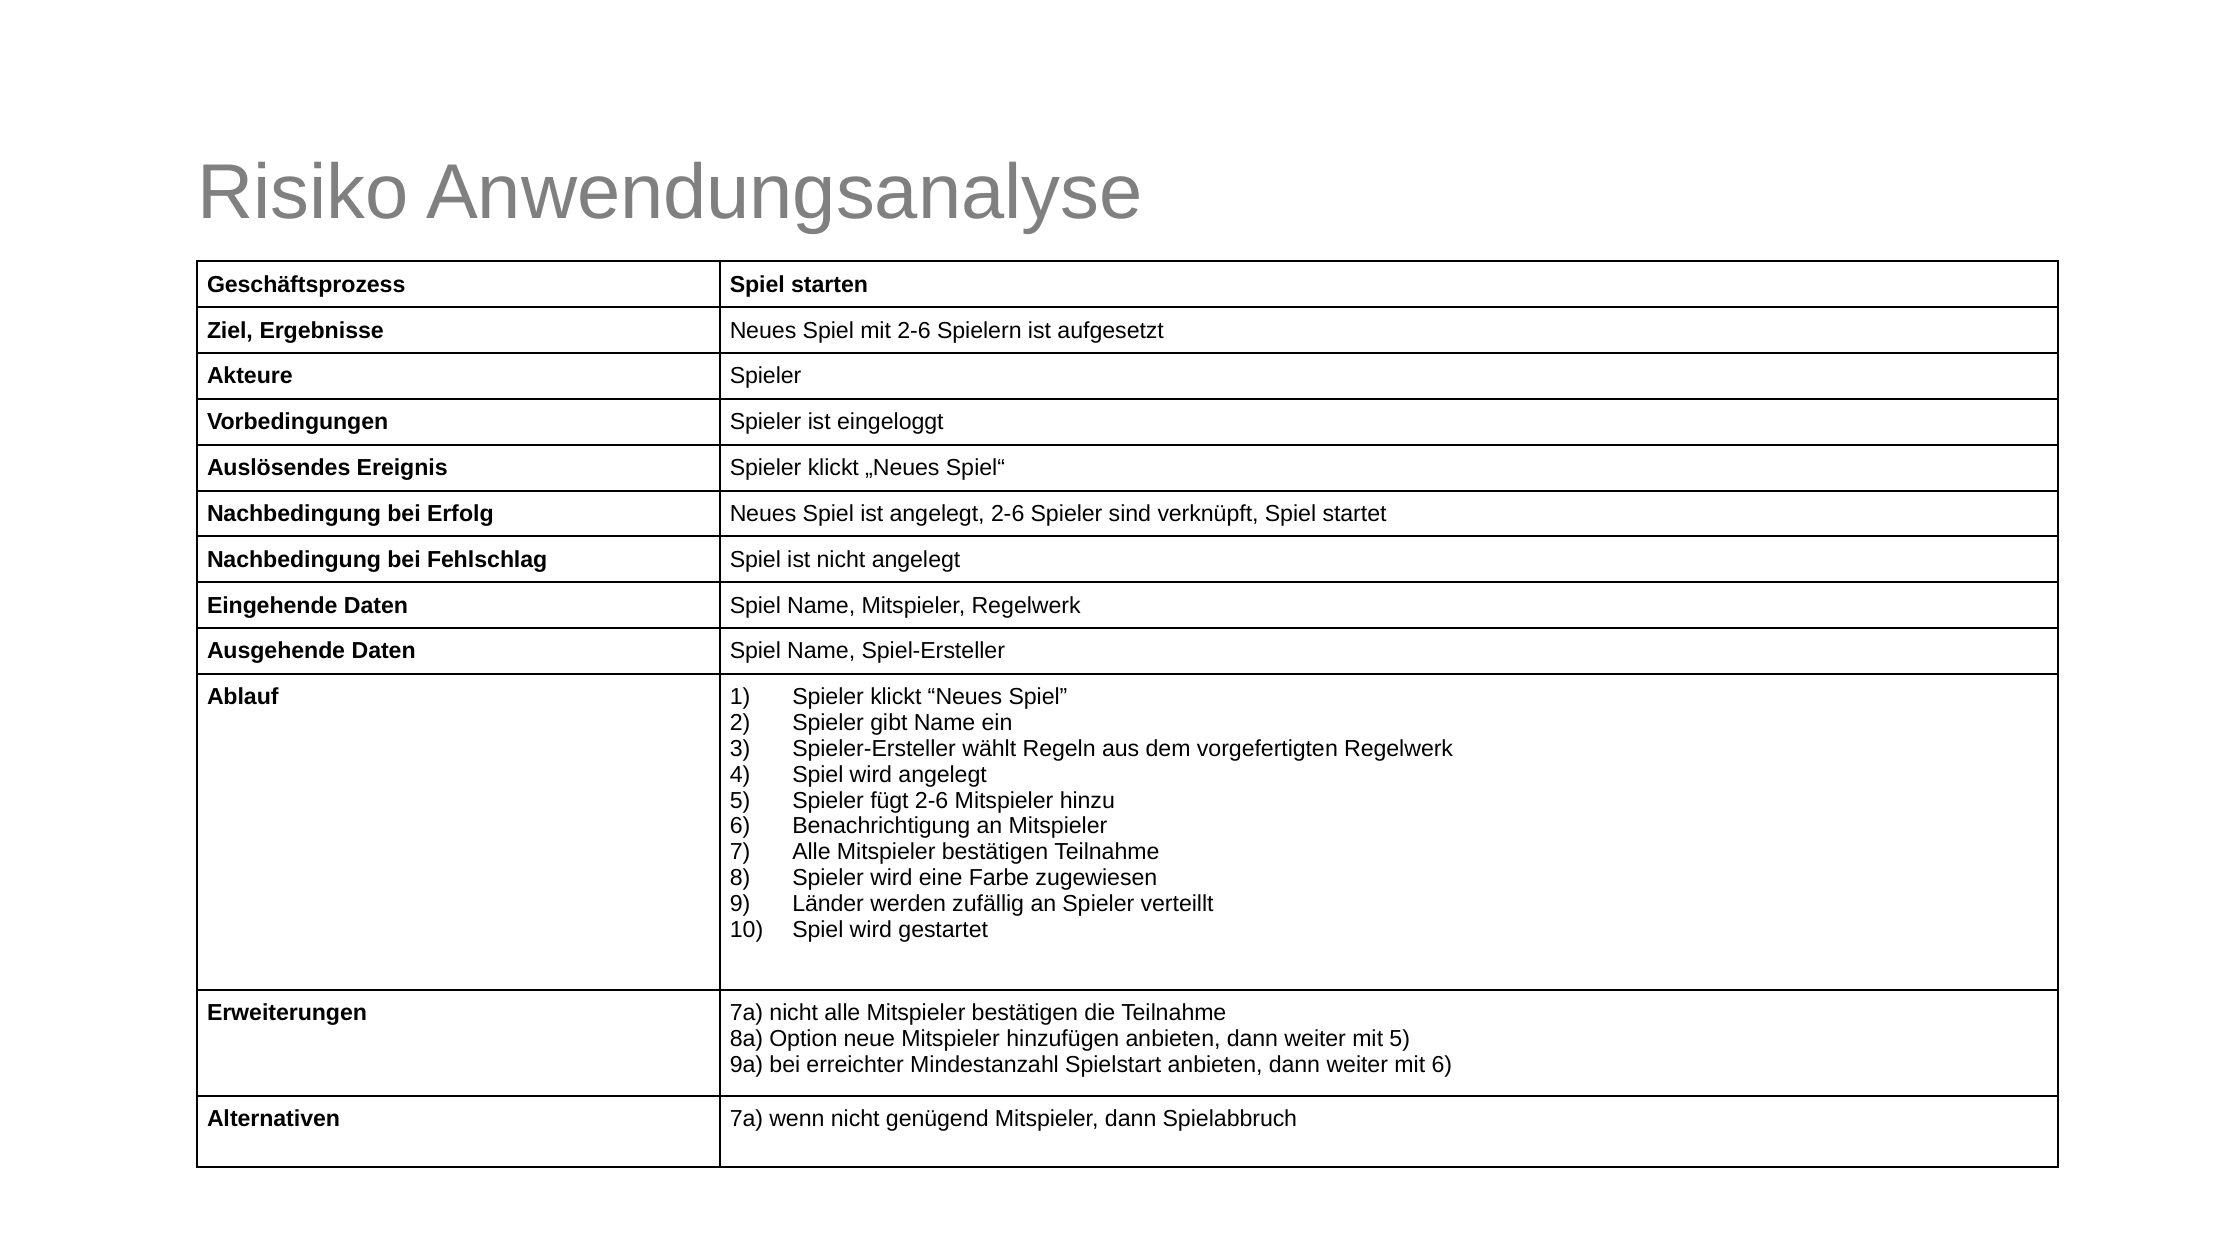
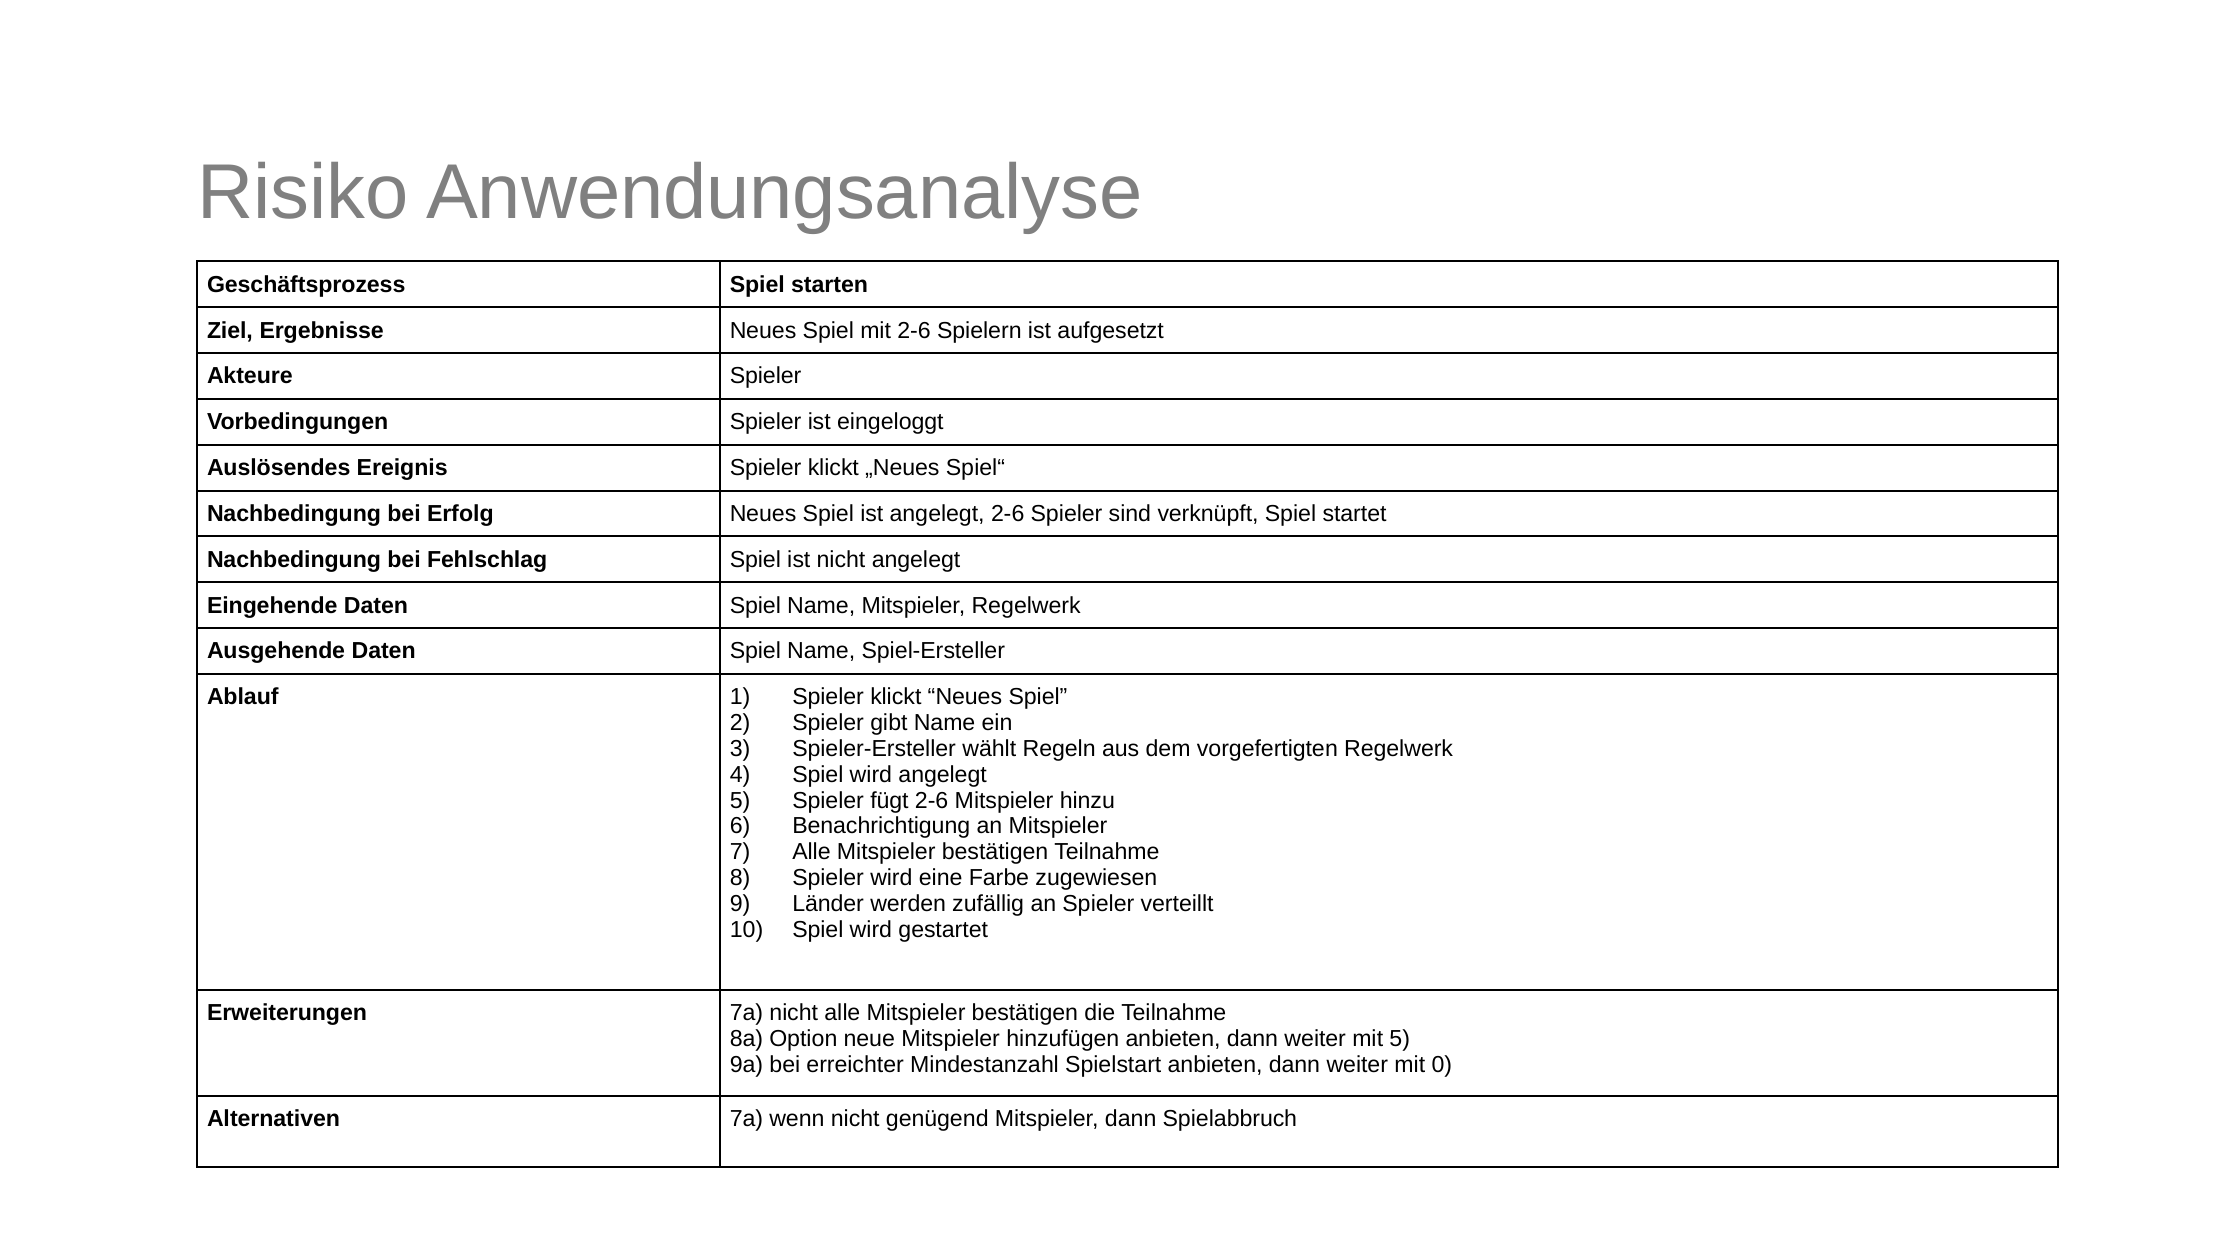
mit 6: 6 -> 0
